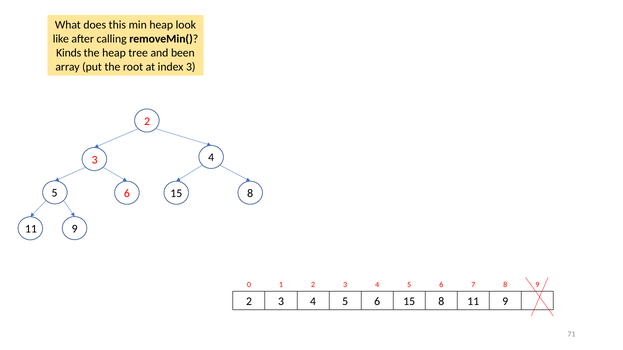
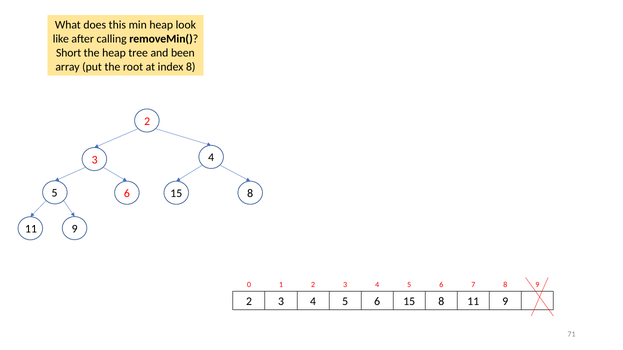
Kinds: Kinds -> Short
index 3: 3 -> 8
